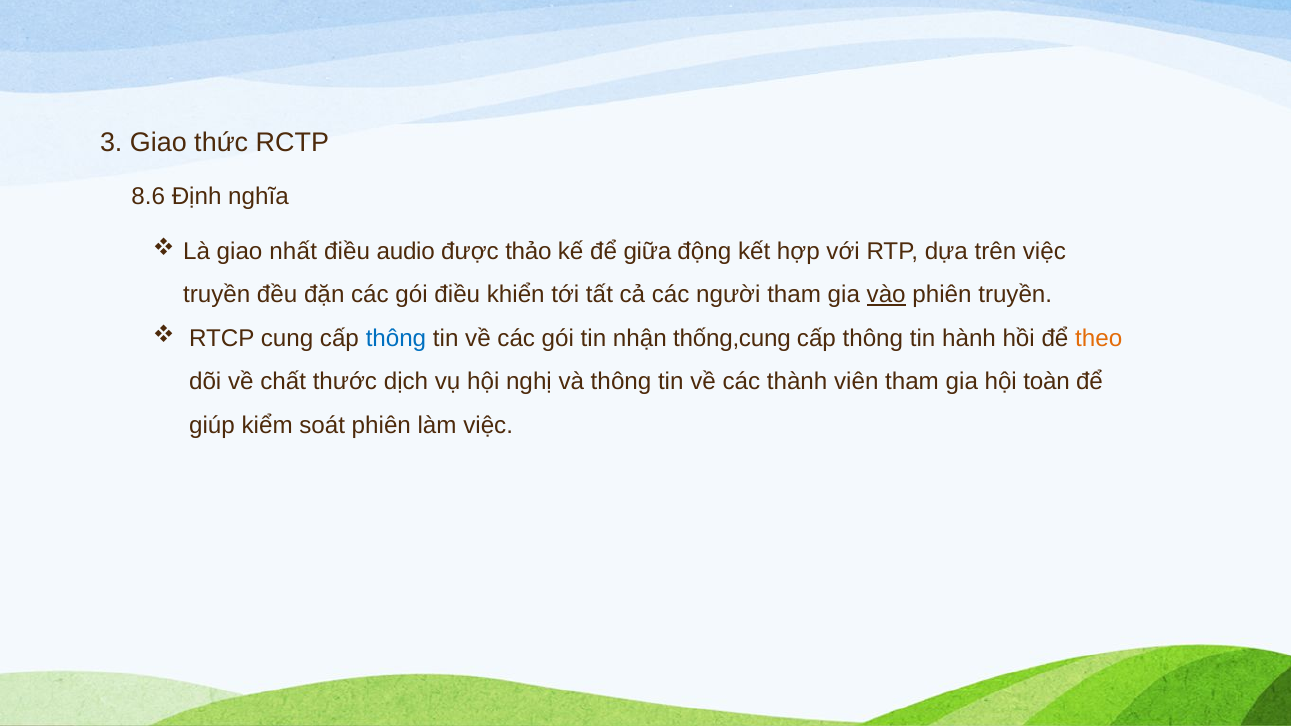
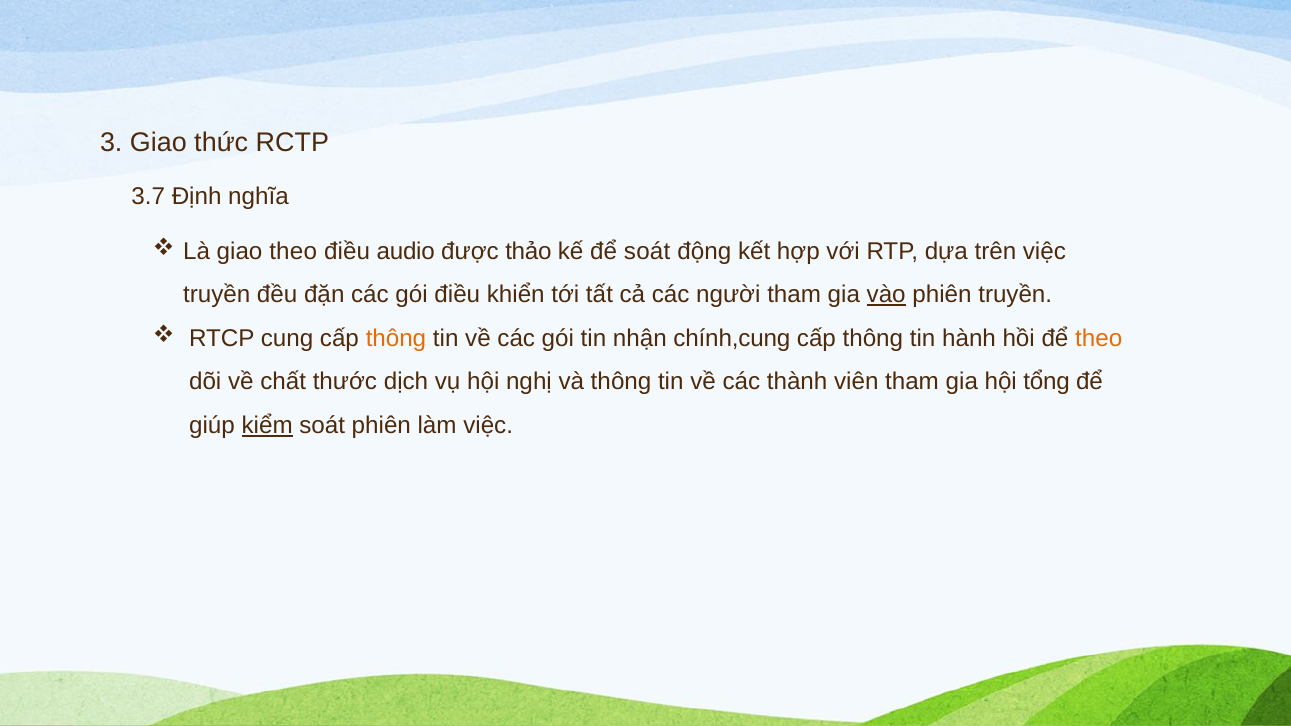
8.6: 8.6 -> 3.7
giao nhất: nhất -> theo
để giữa: giữa -> soát
thông at (396, 338) colour: blue -> orange
thống,cung: thống,cung -> chính,cung
toàn: toàn -> tổng
kiểm underline: none -> present
